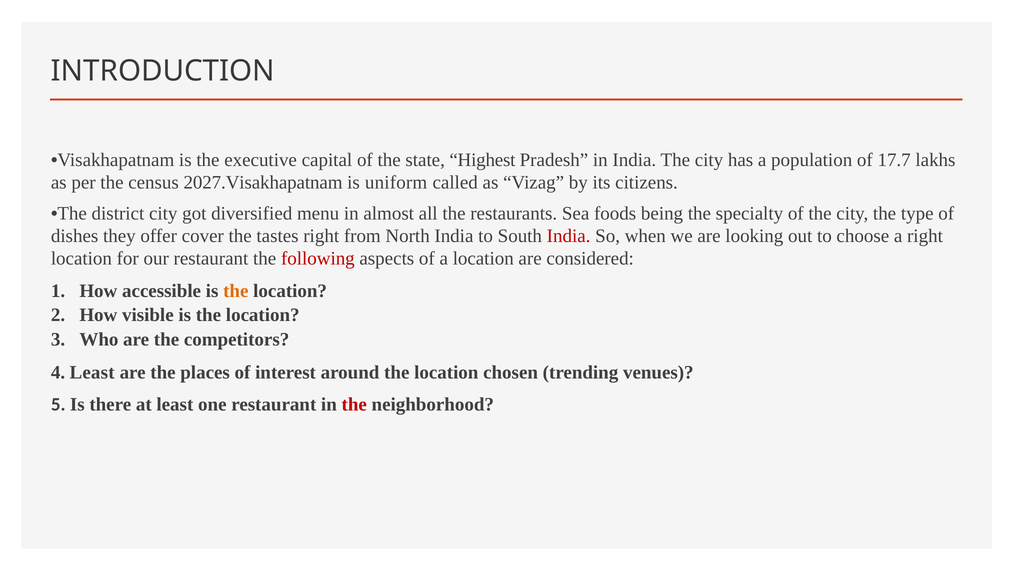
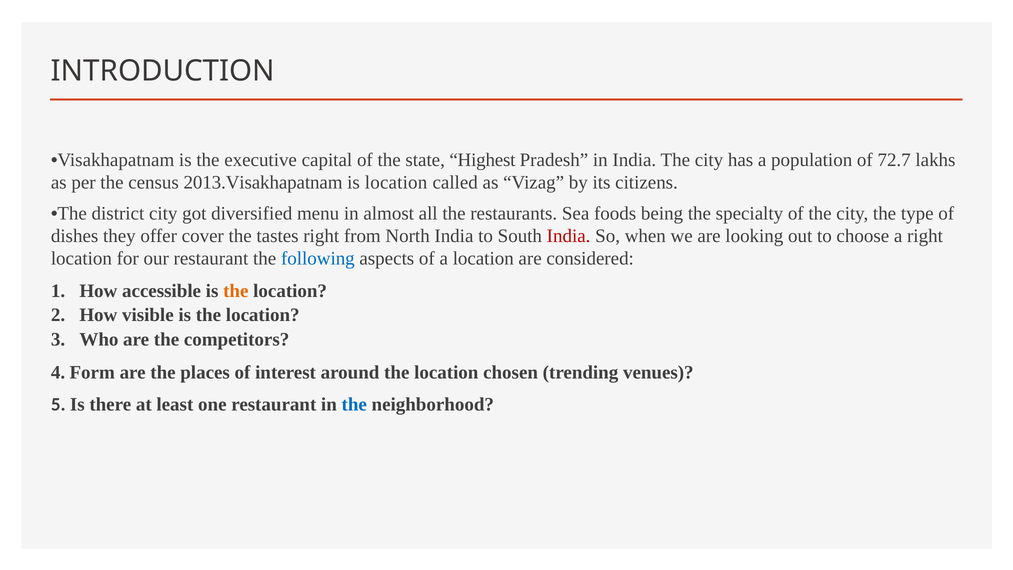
17.7: 17.7 -> 72.7
2027.Visakhapatnam: 2027.Visakhapatnam -> 2013.Visakhapatnam
is uniform: uniform -> location
following colour: red -> blue
4 Least: Least -> Form
the at (354, 405) colour: red -> blue
